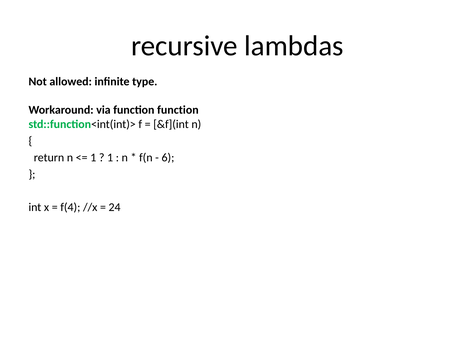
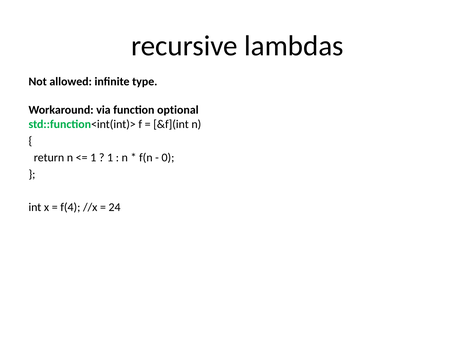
function function: function -> optional
6: 6 -> 0
